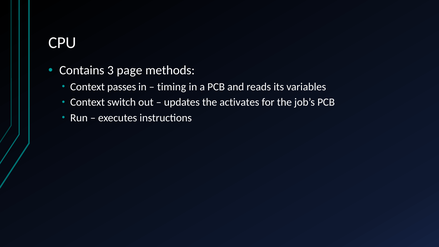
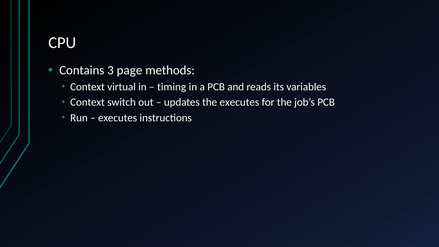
passes: passes -> virtual
the activates: activates -> executes
